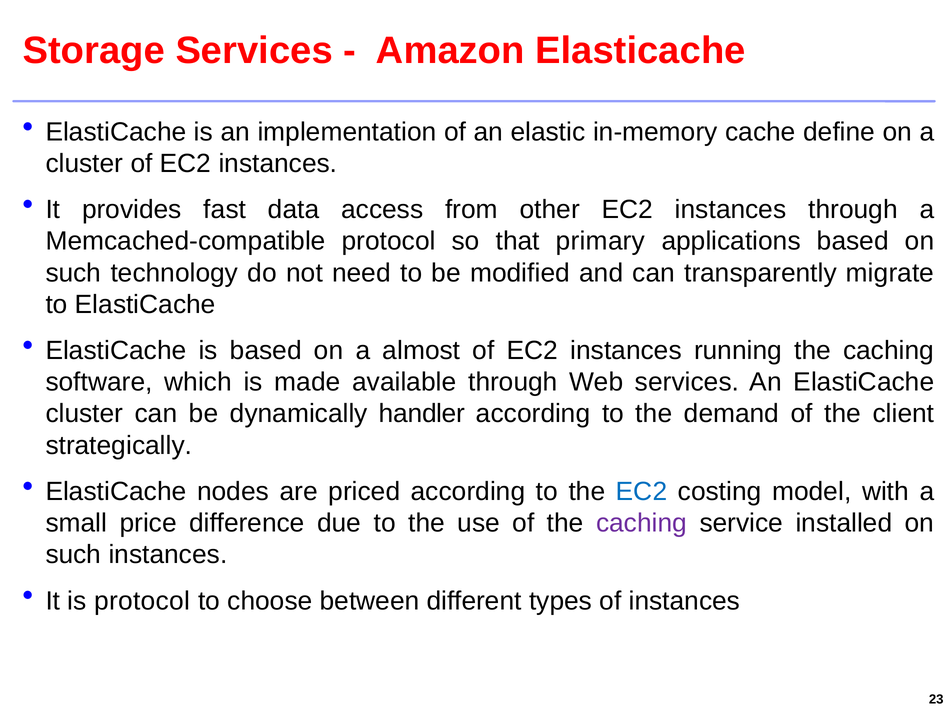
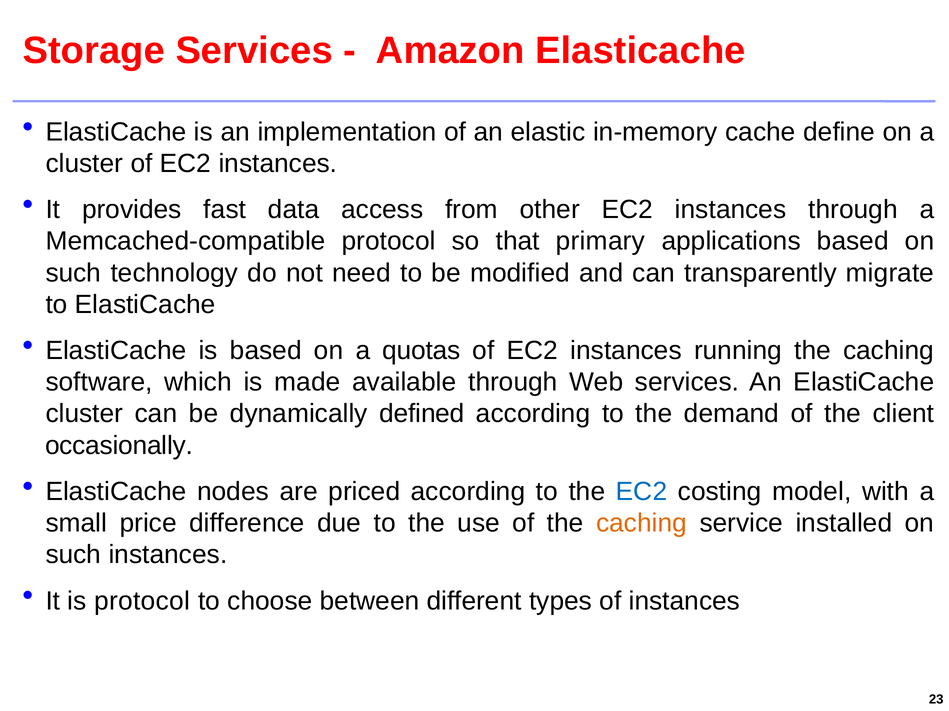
almost: almost -> quotas
handler: handler -> defined
strategically: strategically -> occasionally
caching at (642, 524) colour: purple -> orange
